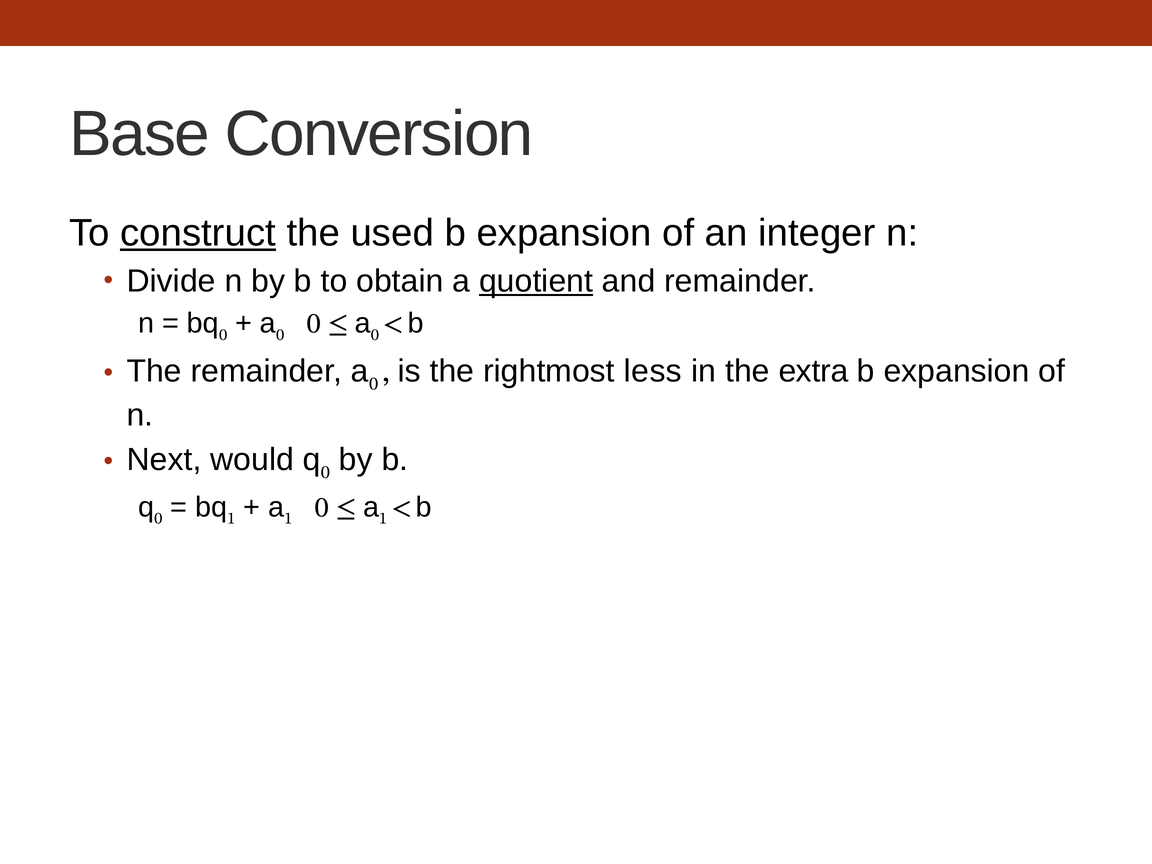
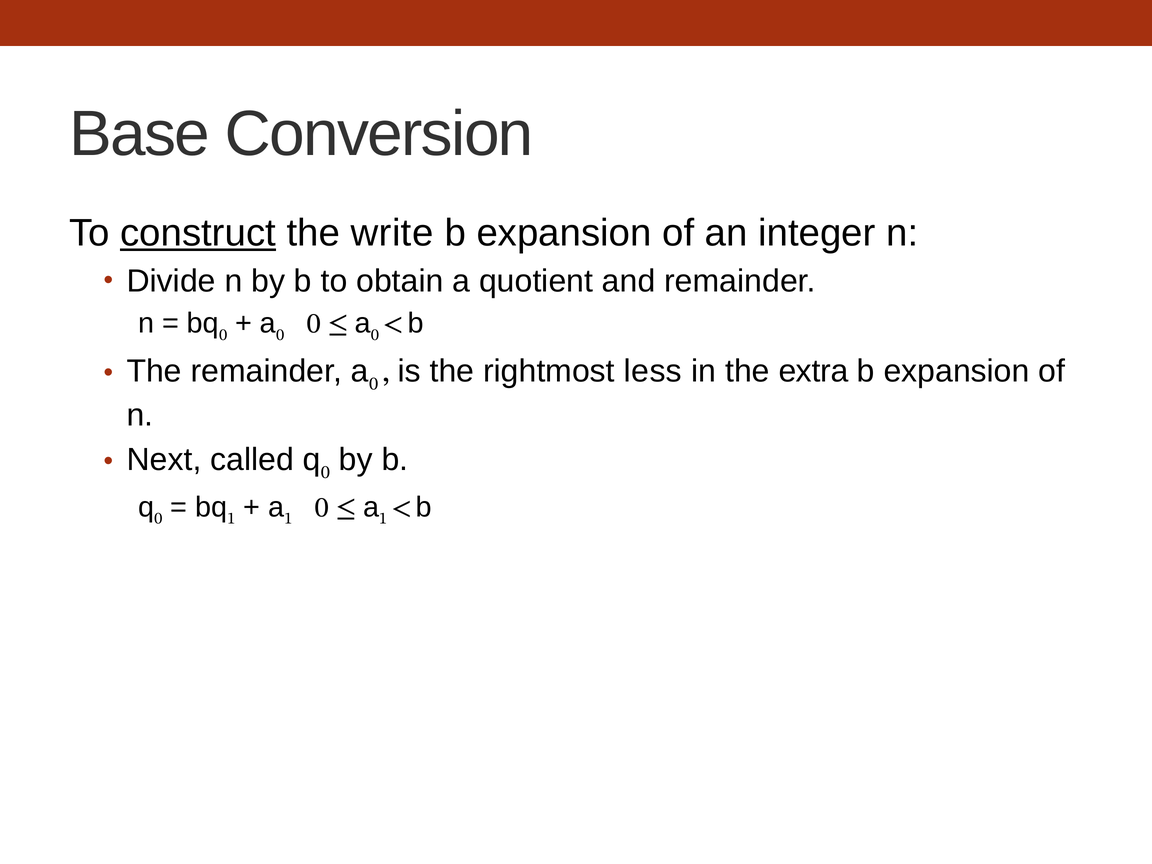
used: used -> write
quotient underline: present -> none
would: would -> called
